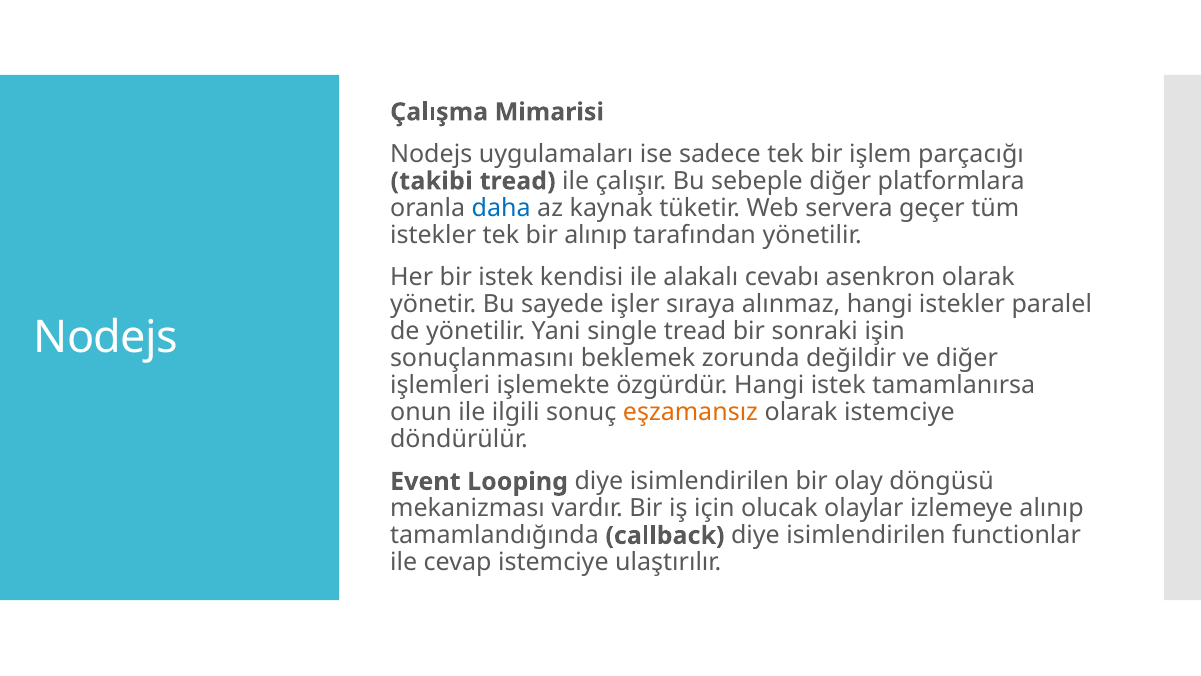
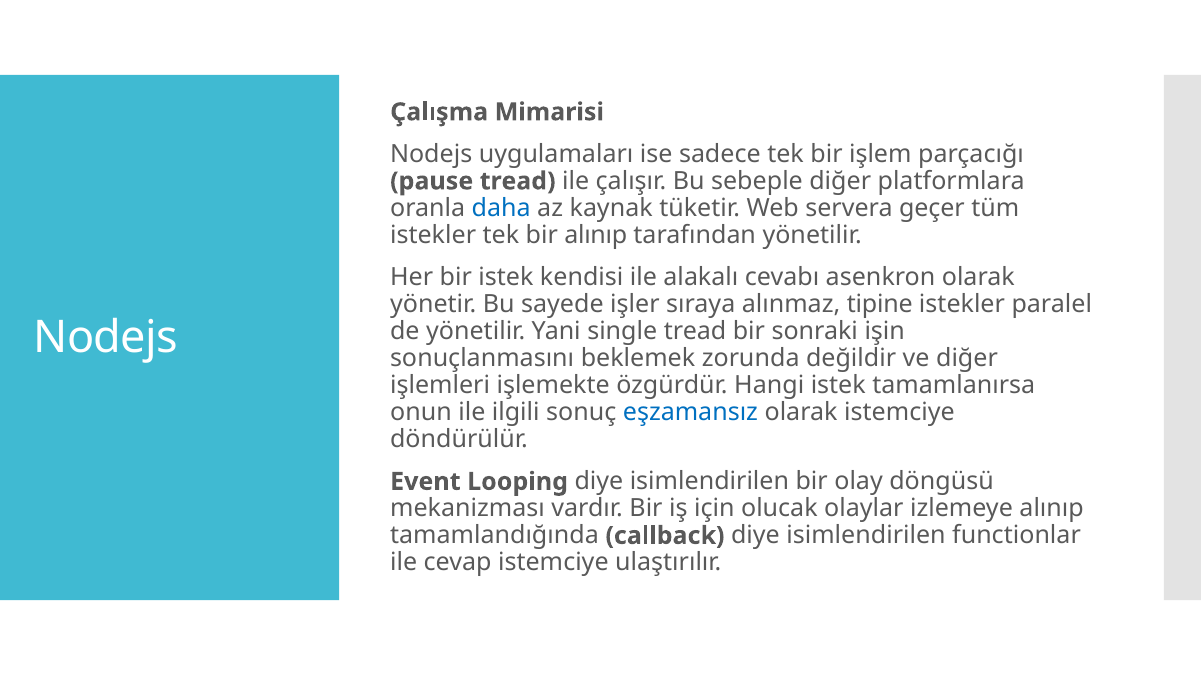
takibi: takibi -> pause
alınmaz hangi: hangi -> tipine
eşzamansız colour: orange -> blue
